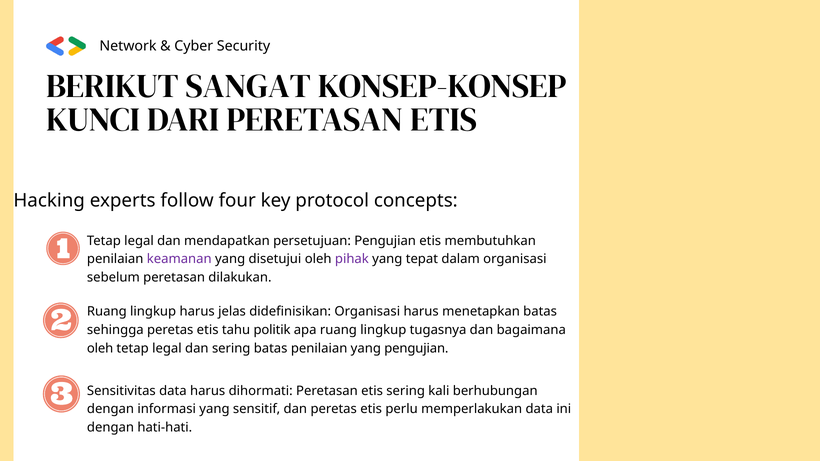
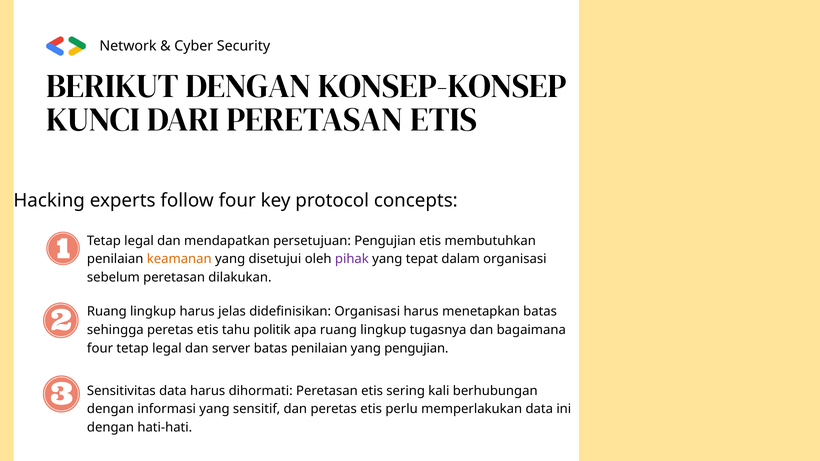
BERIKUT SANGAT: SANGAT -> DENGAN
keamanan colour: purple -> orange
oleh at (100, 348): oleh -> four
dan sering: sering -> server
